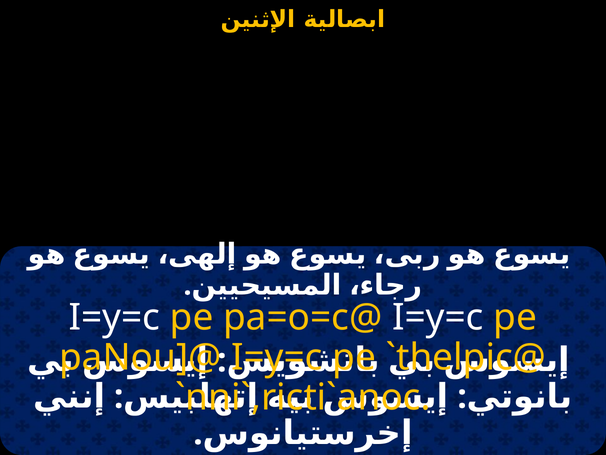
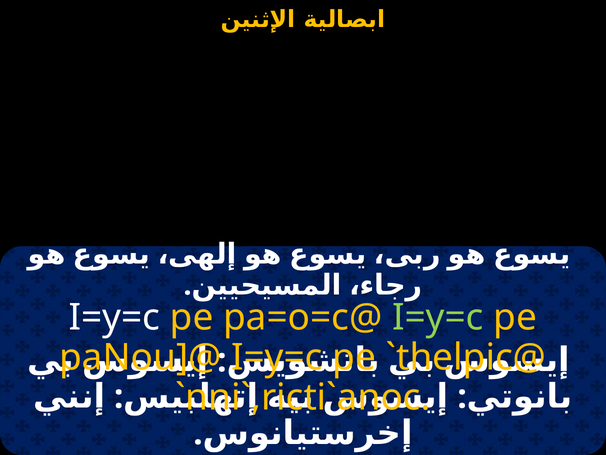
I=y=c at (438, 317) colour: white -> light green
